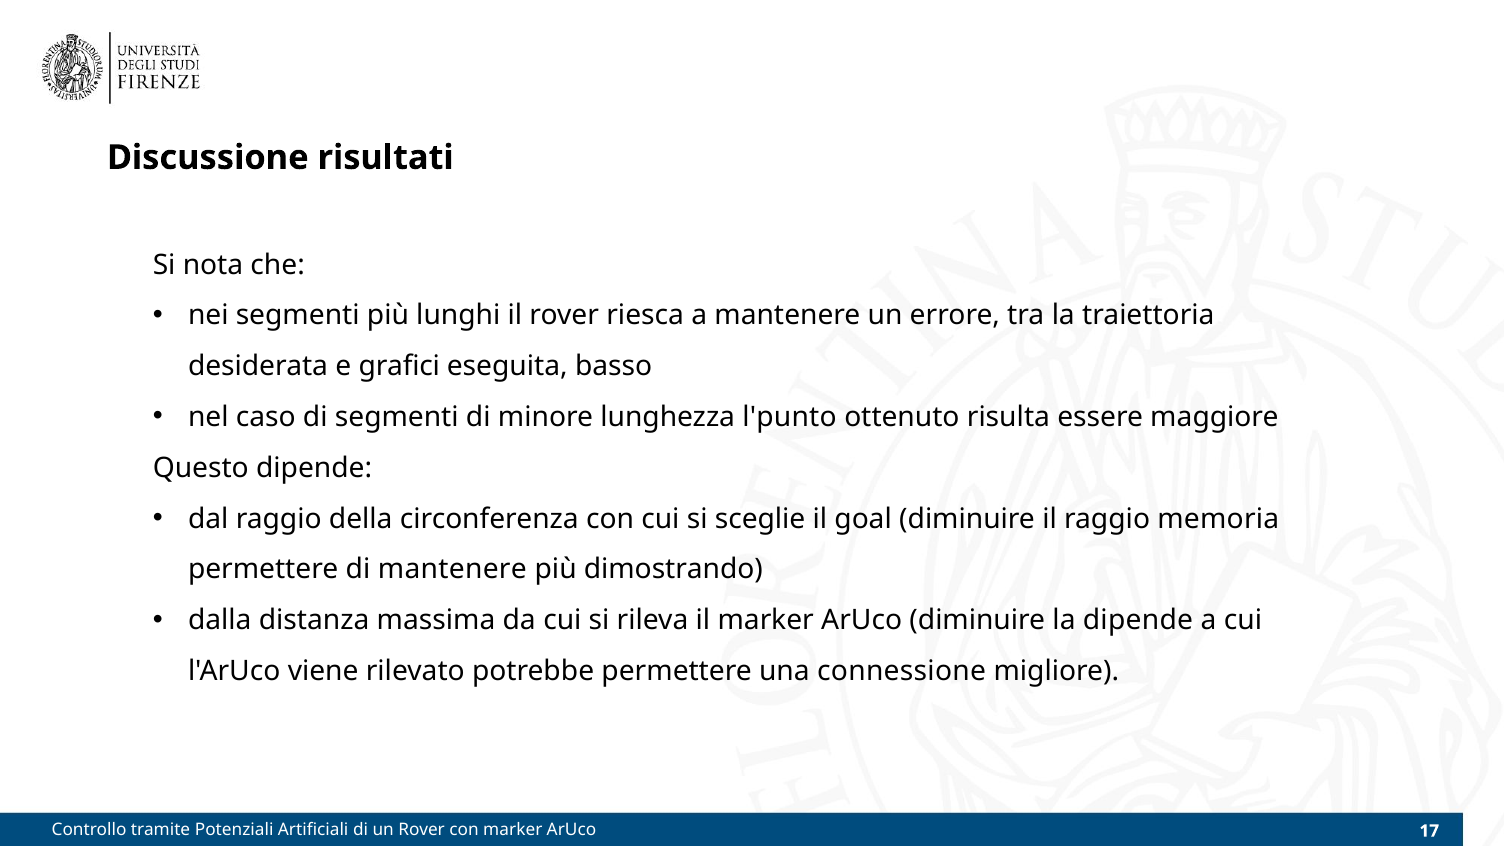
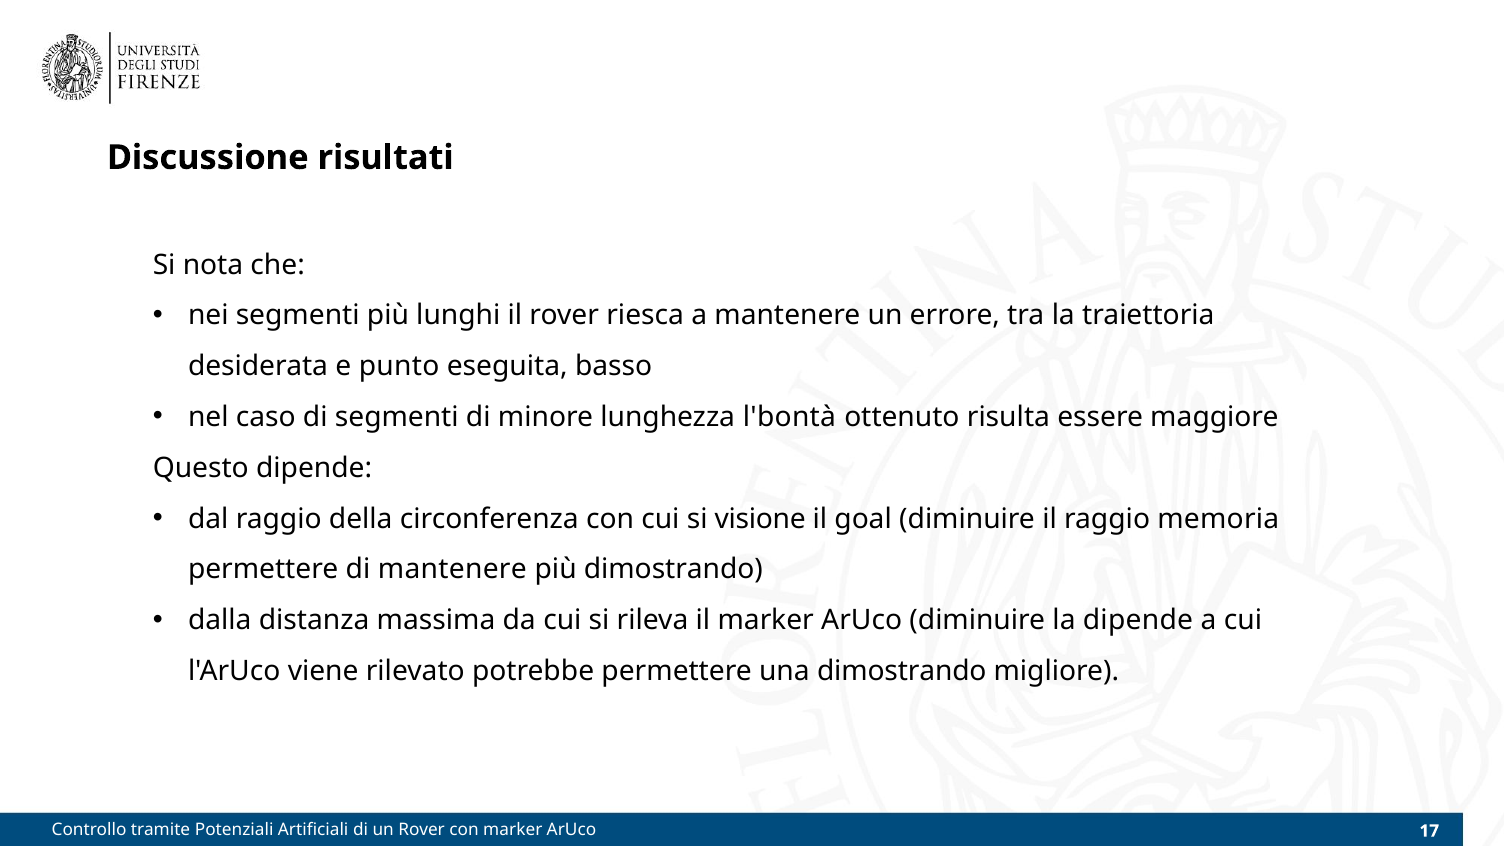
grafici: grafici -> punto
l'punto: l'punto -> l'bontà
sceglie: sceglie -> visione
una connessione: connessione -> dimostrando
